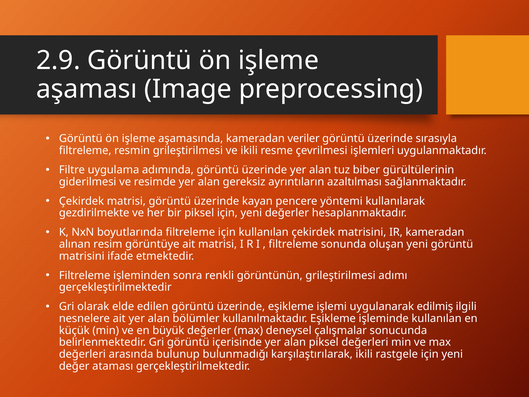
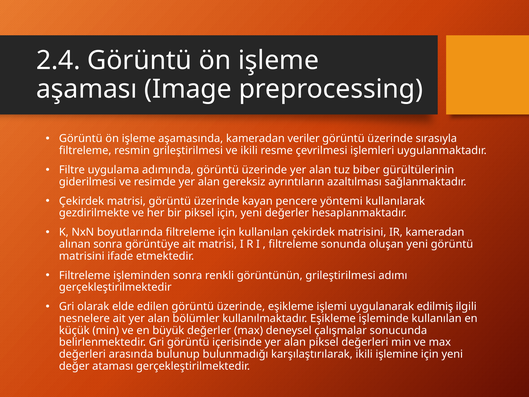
2.9: 2.9 -> 2.4
alınan resim: resim -> sonra
rastgele: rastgele -> işlemine
